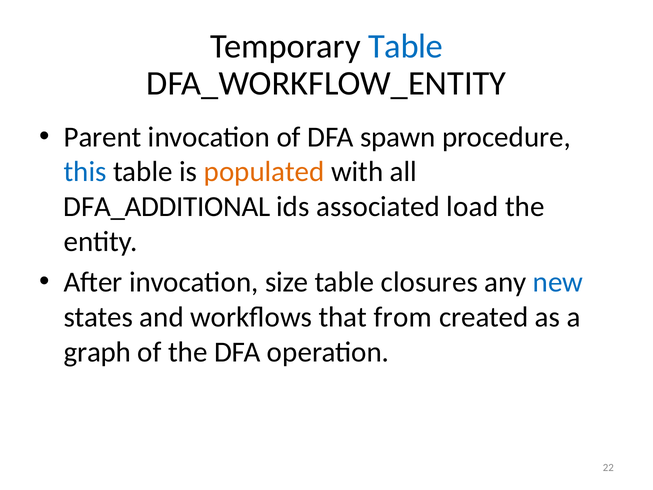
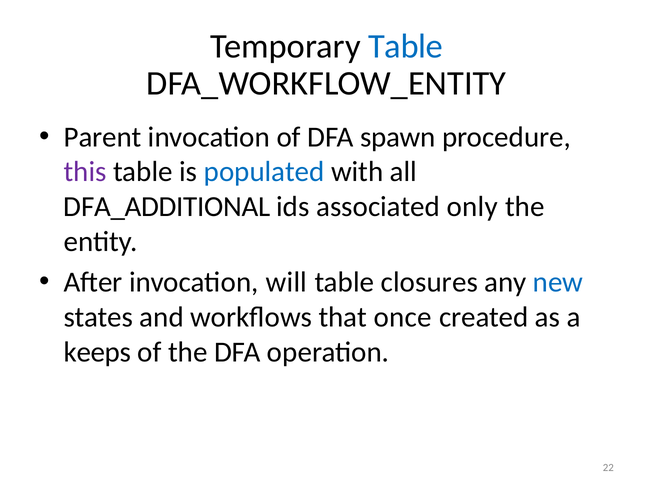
this colour: blue -> purple
populated colour: orange -> blue
load: load -> only
size: size -> will
from: from -> once
graph: graph -> keeps
